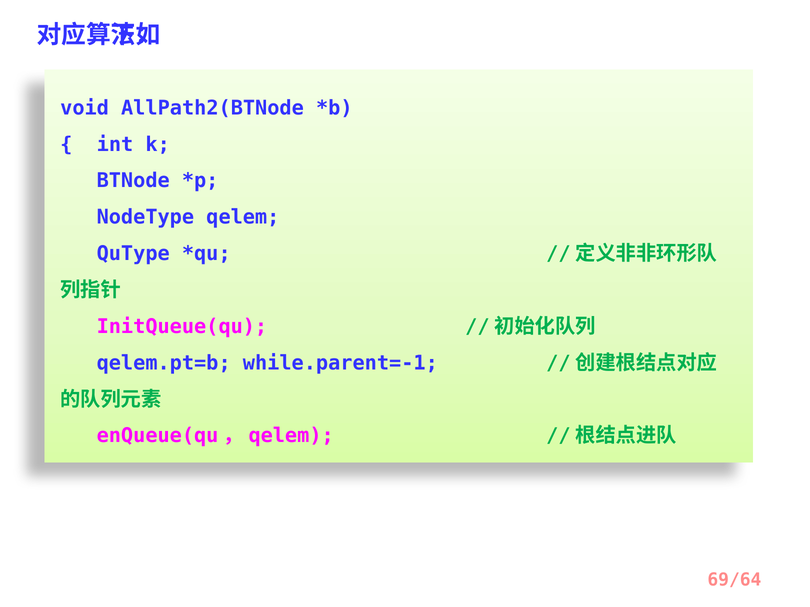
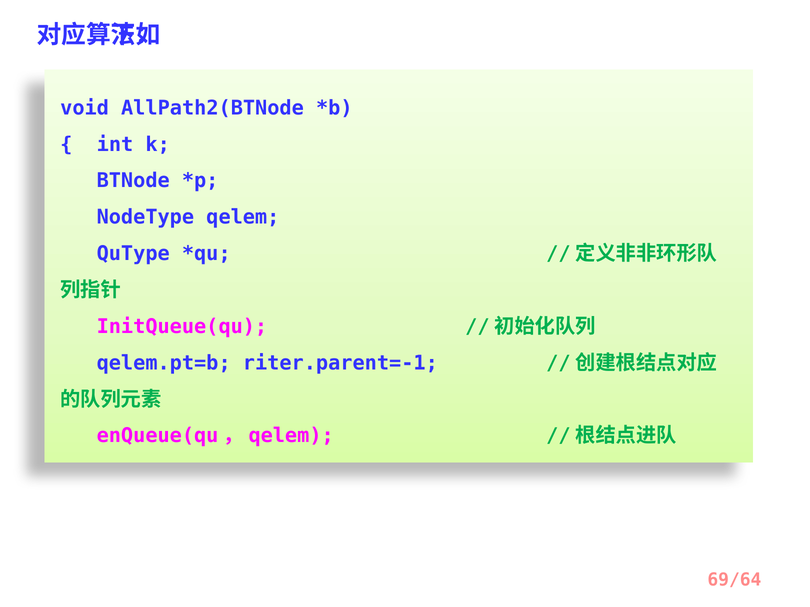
while.parent=-1: while.parent=-1 -> riter.parent=-1
